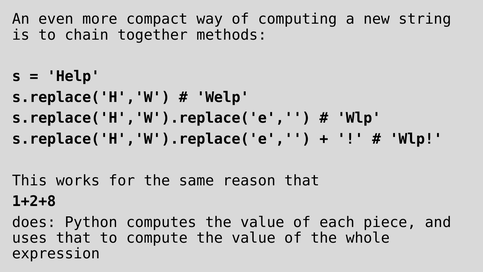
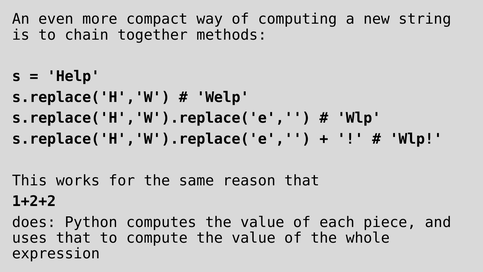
1+2+8: 1+2+8 -> 1+2+2
